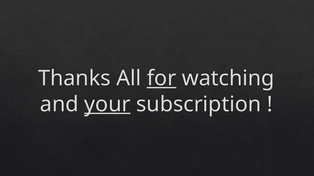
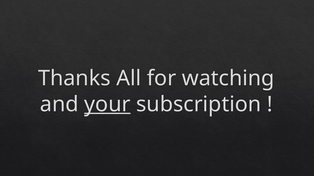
for underline: present -> none
